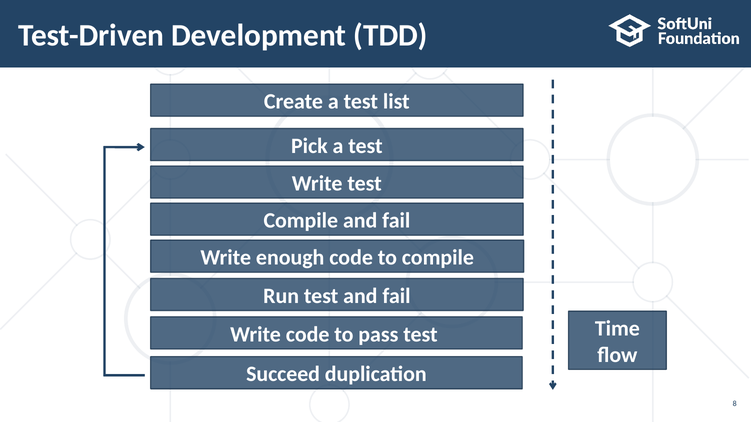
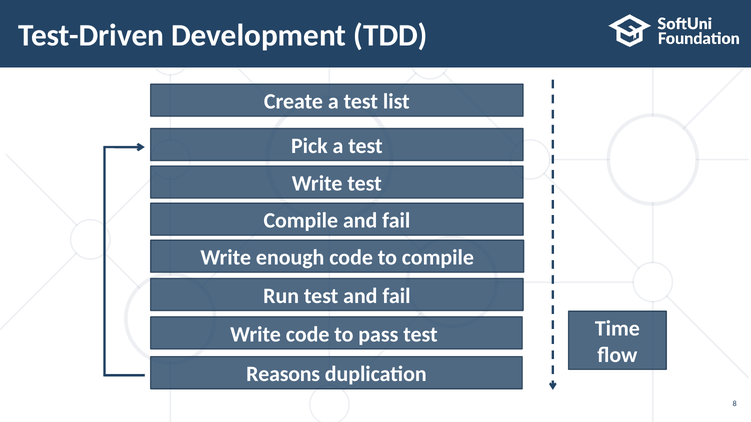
Succeed: Succeed -> Reasons
